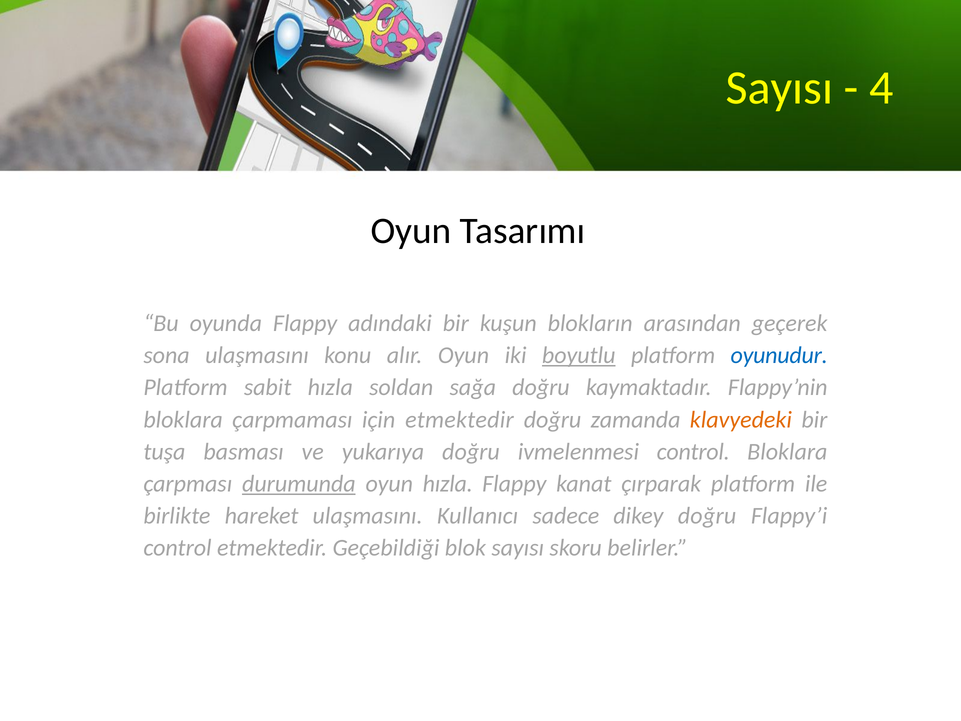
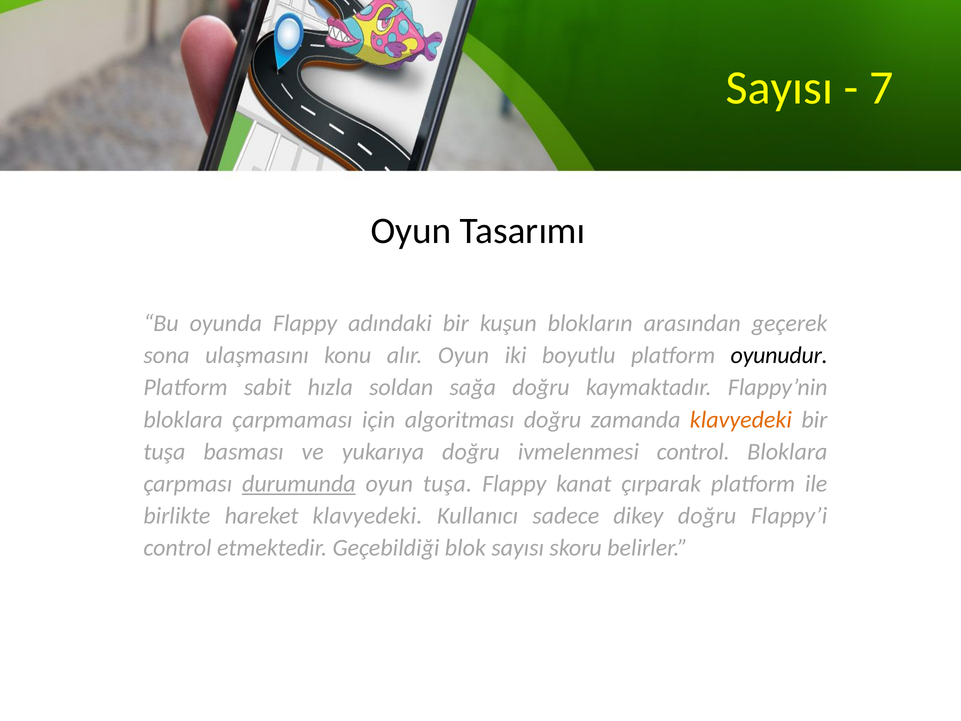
4: 4 -> 7
boyutlu underline: present -> none
oyunudur colour: blue -> black
için etmektedir: etmektedir -> algoritması
oyun hızla: hızla -> tuşa
hareket ulaşmasını: ulaşmasını -> klavyedeki
